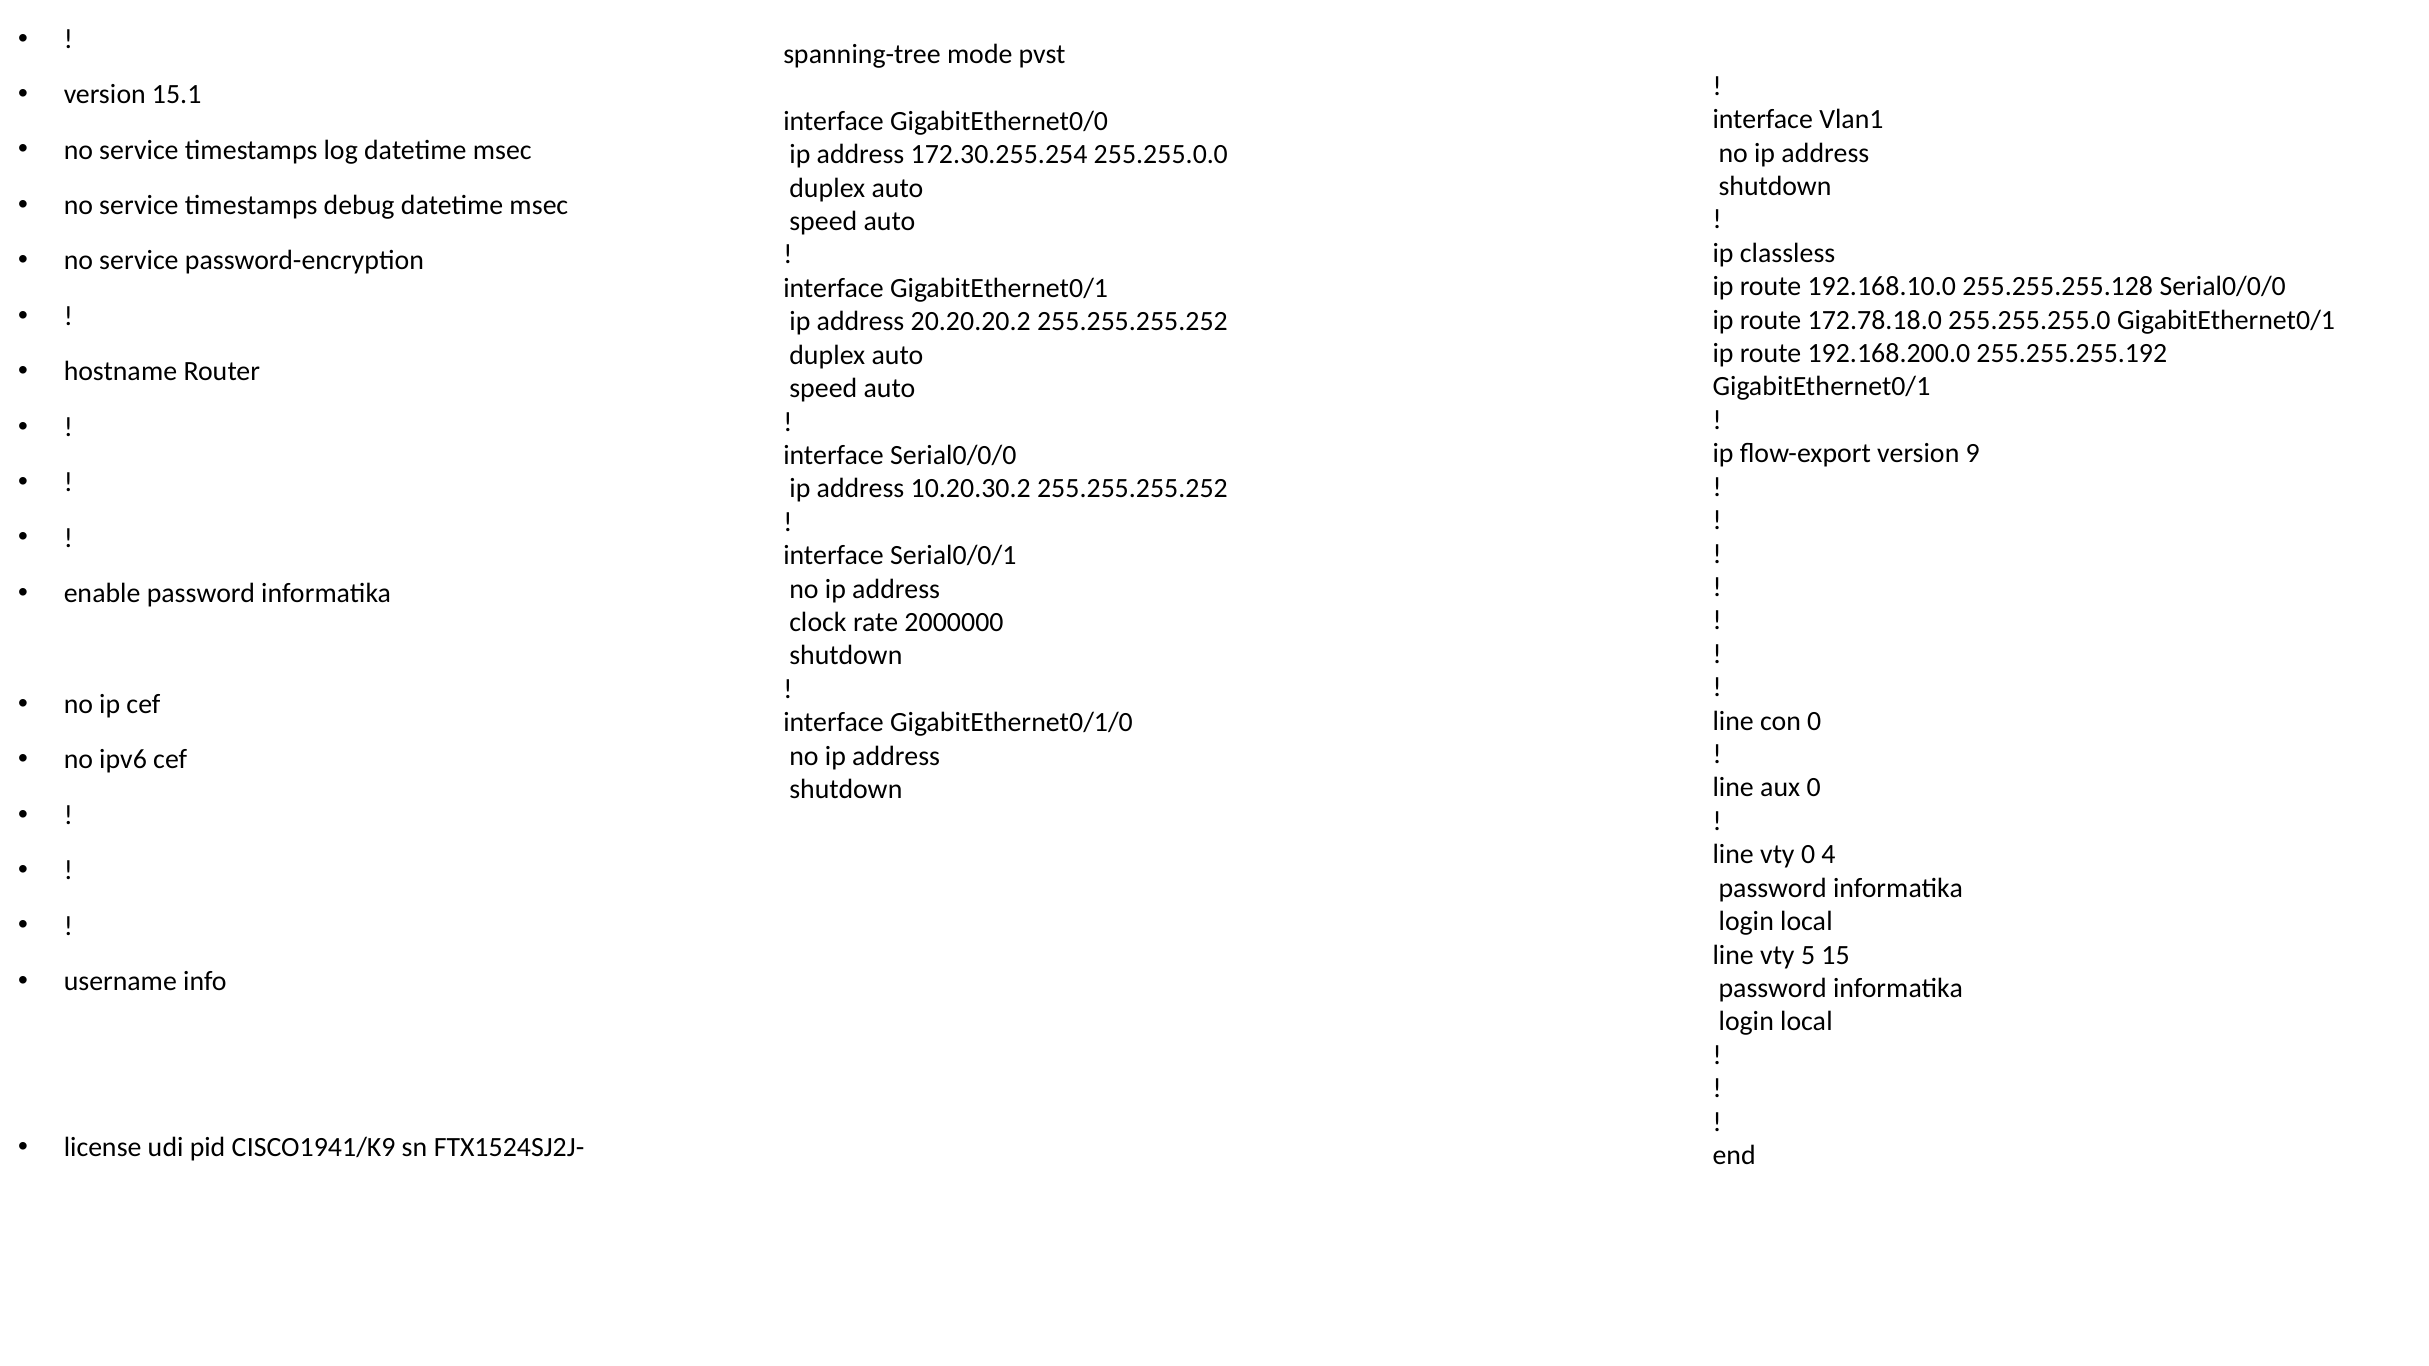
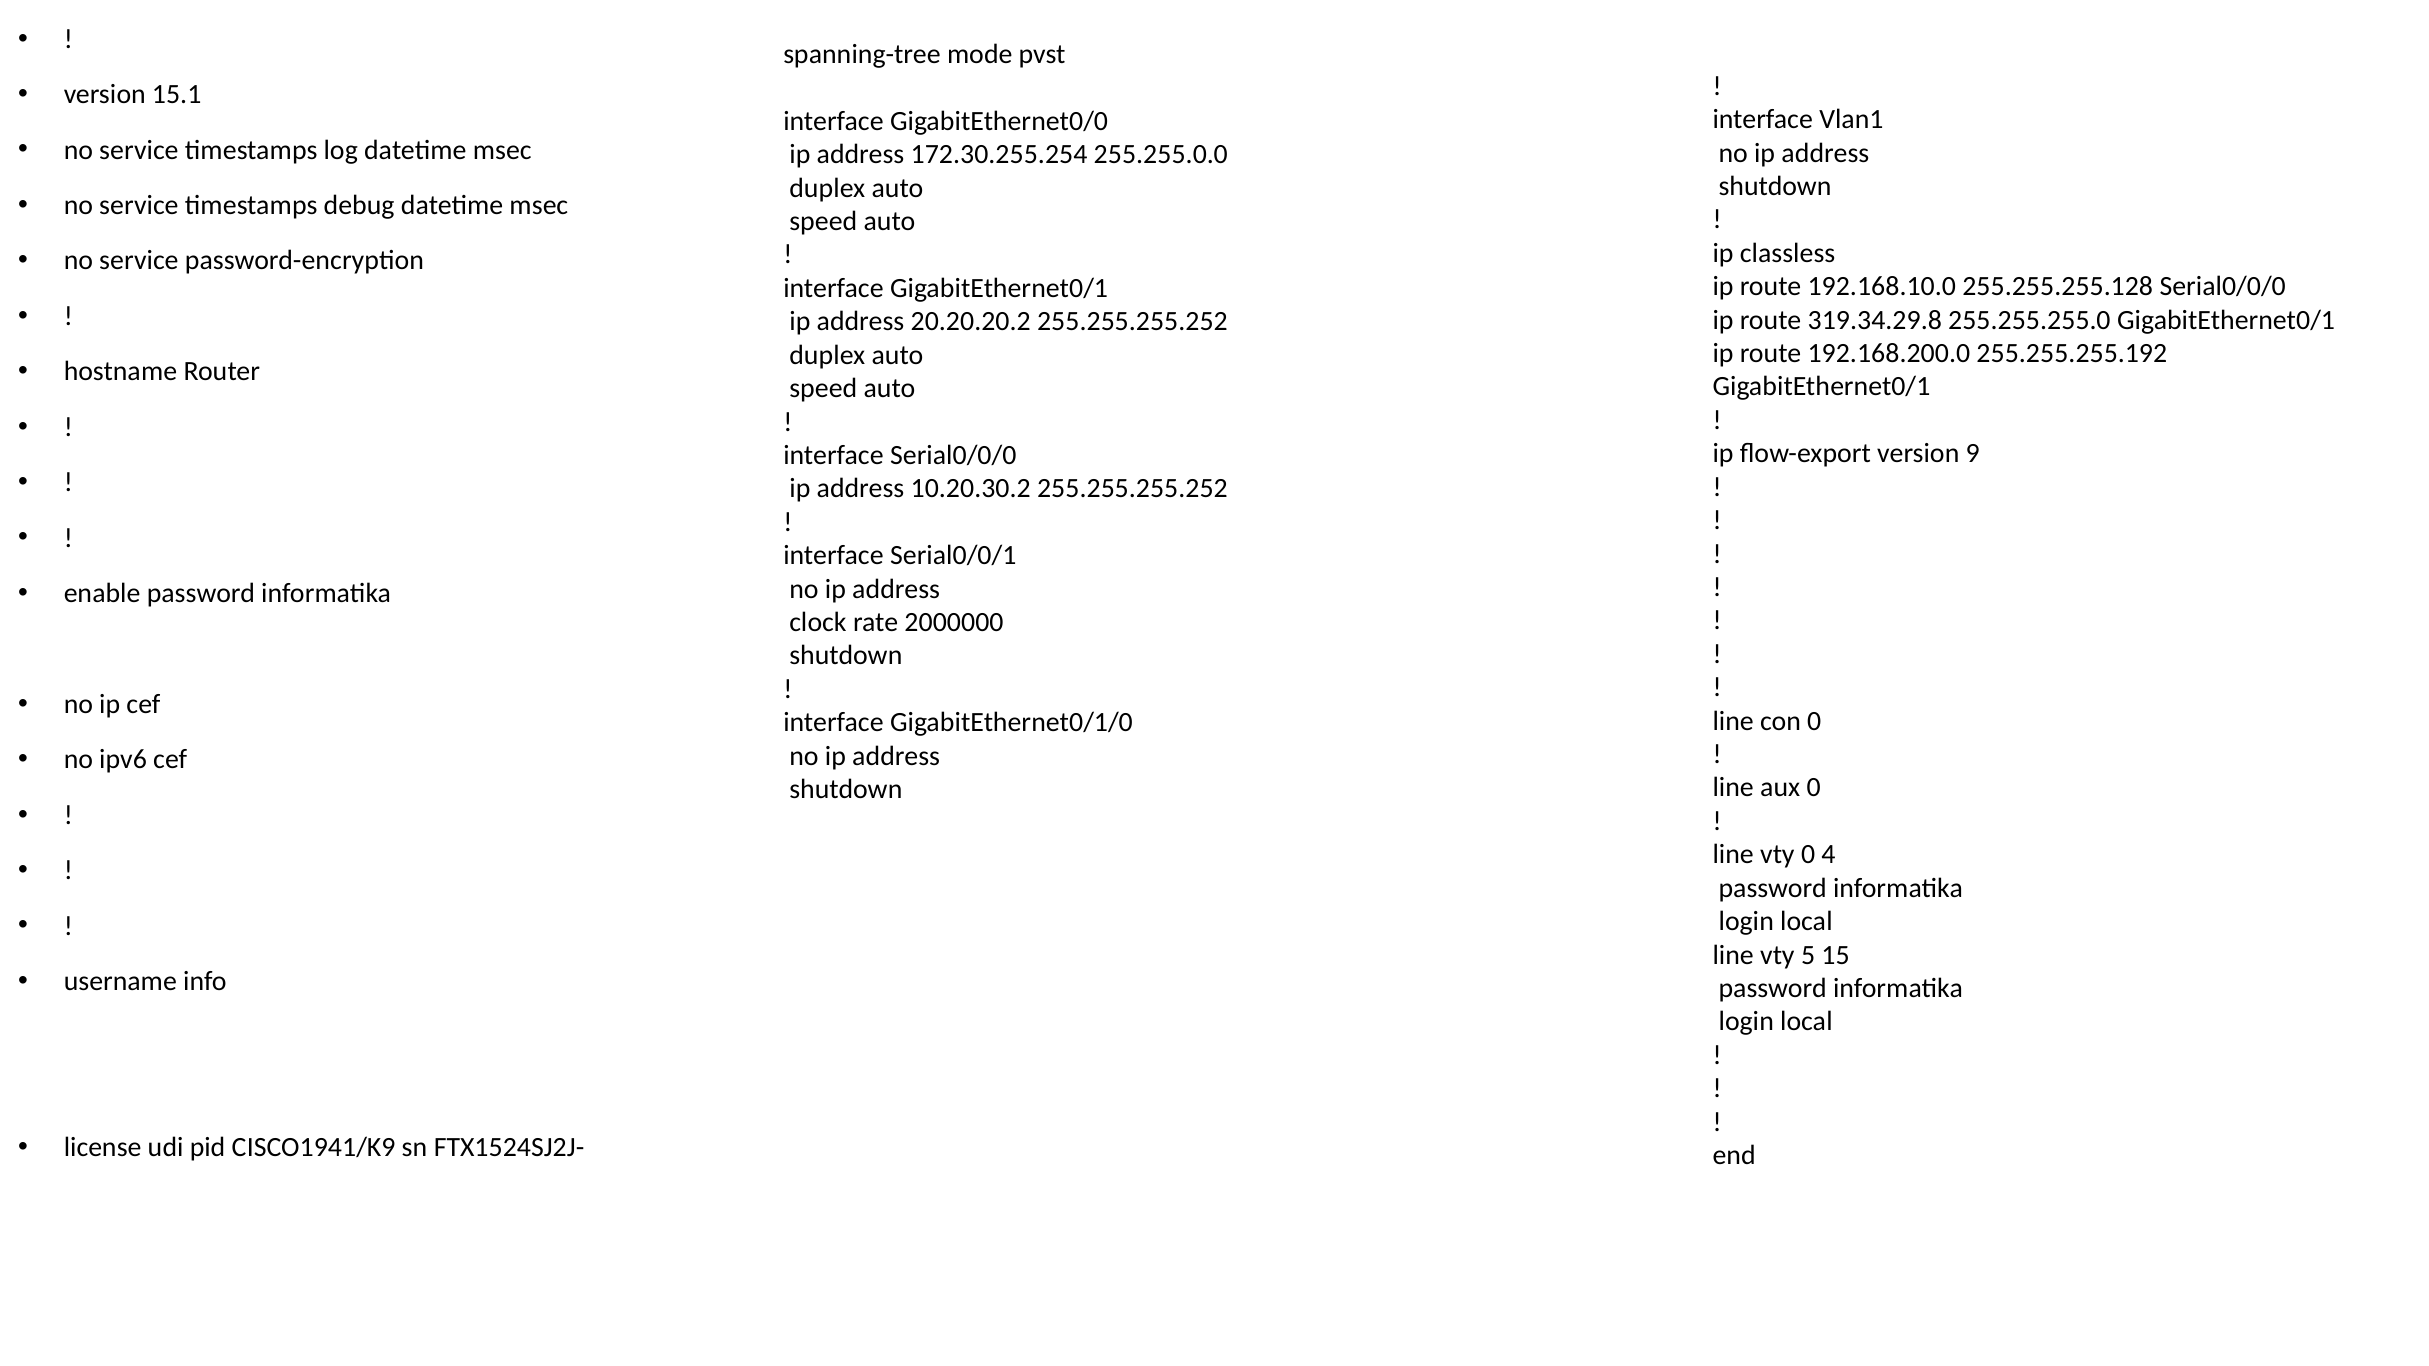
172.78.18.0: 172.78.18.0 -> 319.34.29.8
